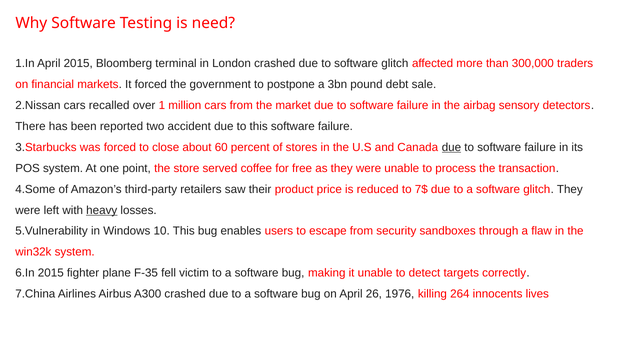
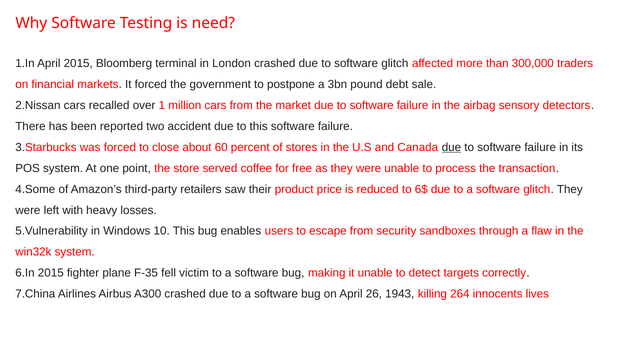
7$: 7$ -> 6$
heavy underline: present -> none
1976: 1976 -> 1943
